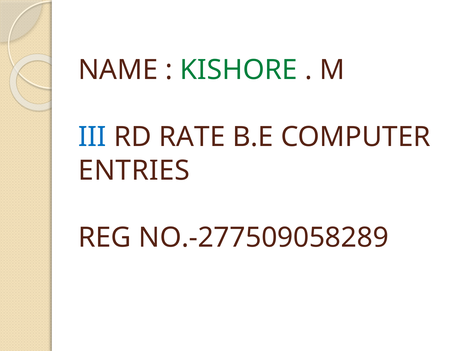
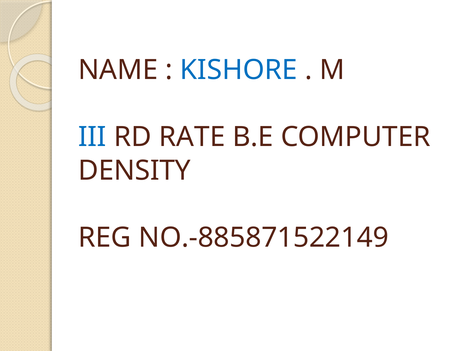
KISHORE colour: green -> blue
ENTRIES: ENTRIES -> DENSITY
NO.-277509058289: NO.-277509058289 -> NO.-885871522149
